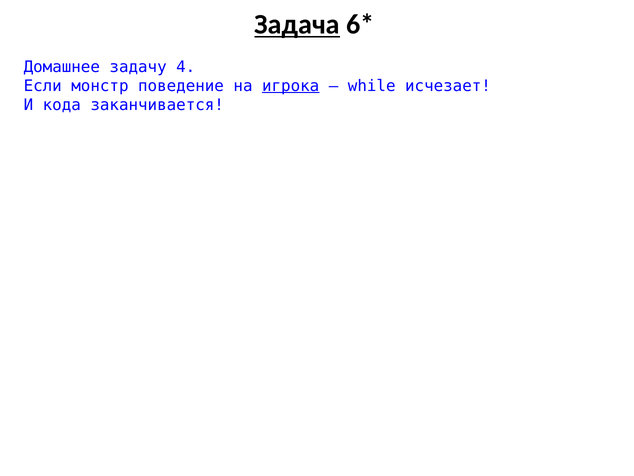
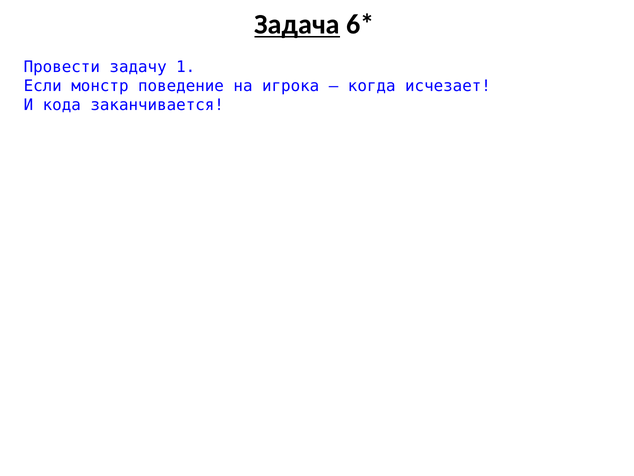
Домашнее: Домашнее -> Провести
4: 4 -> 1
игрока underline: present -> none
while: while -> когда
